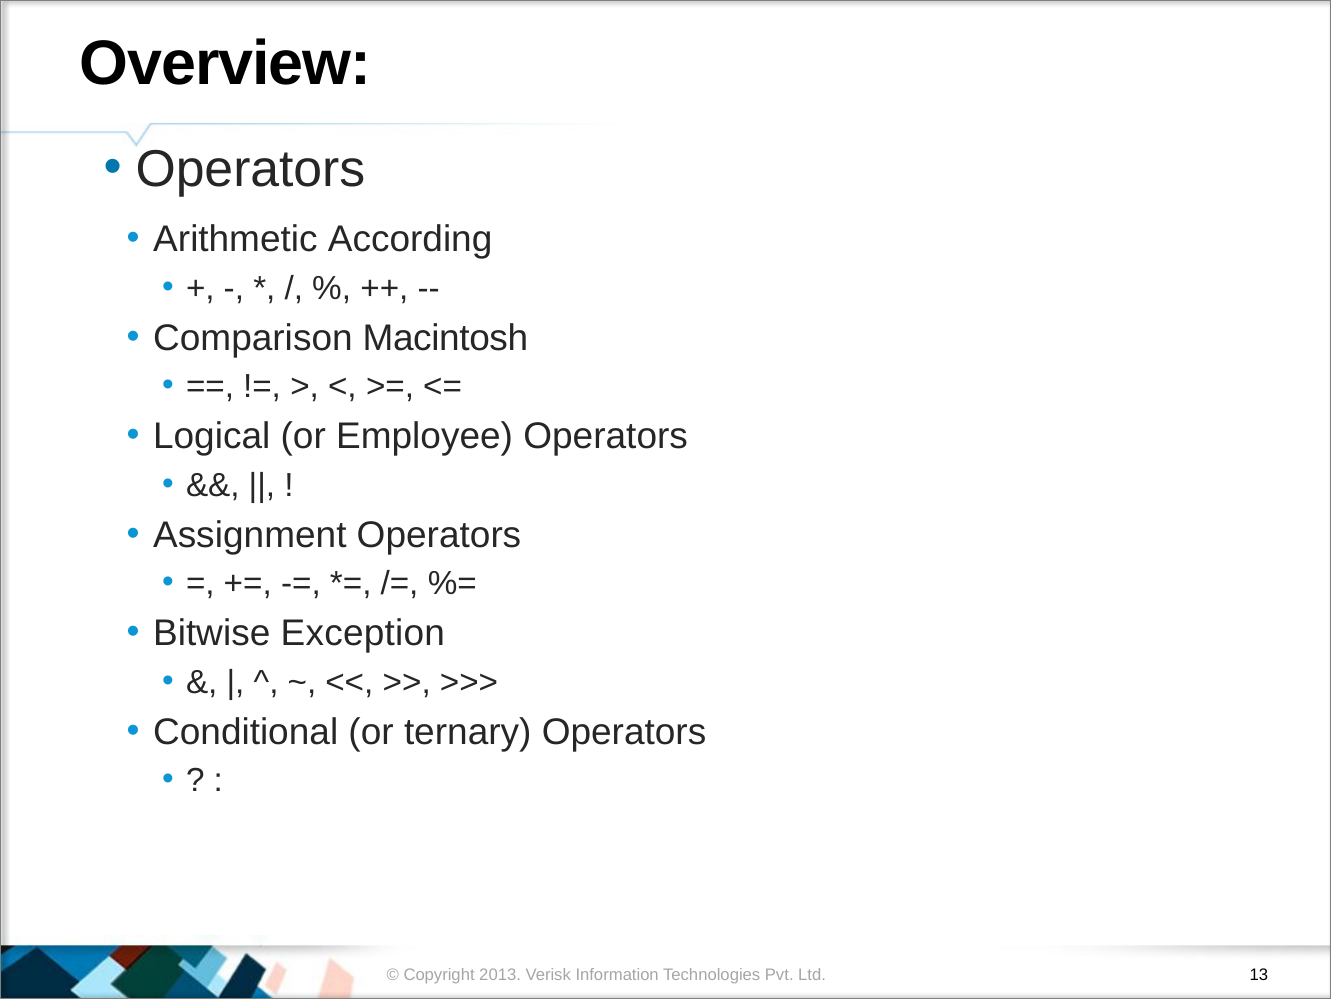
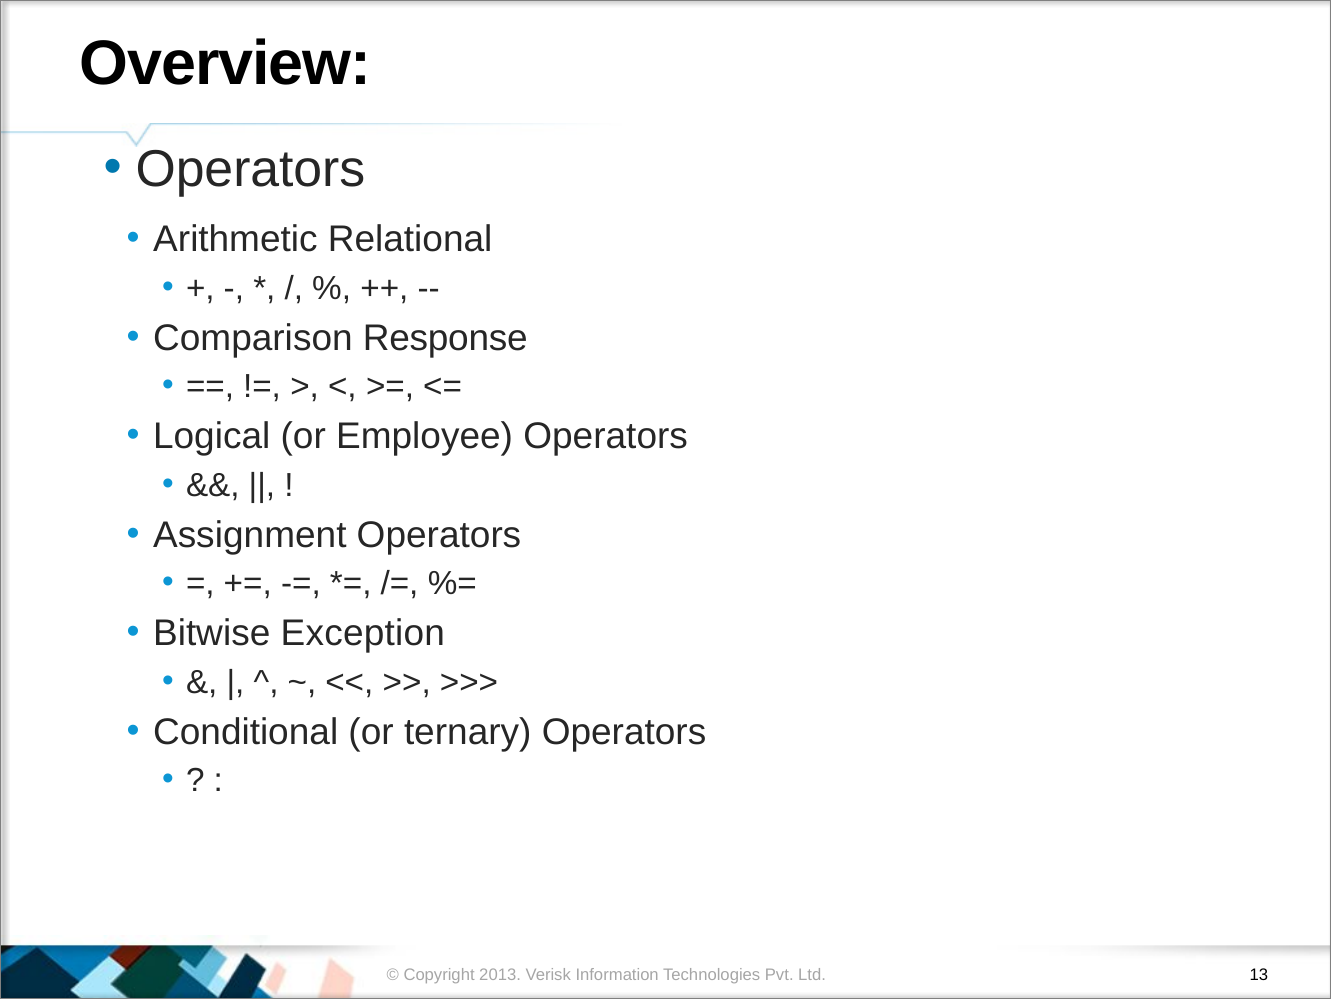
According: According -> Relational
Macintosh: Macintosh -> Response
